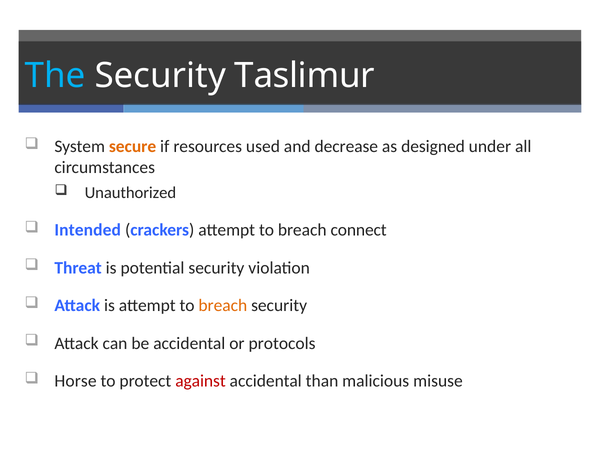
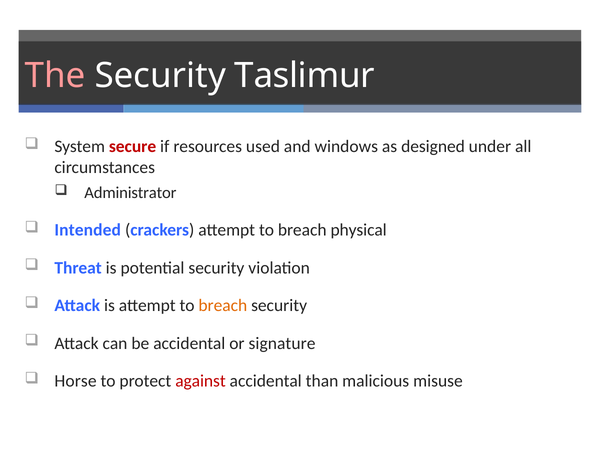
The colour: light blue -> pink
secure colour: orange -> red
decrease: decrease -> windows
Unauthorized: Unauthorized -> Administrator
connect: connect -> physical
protocols: protocols -> signature
